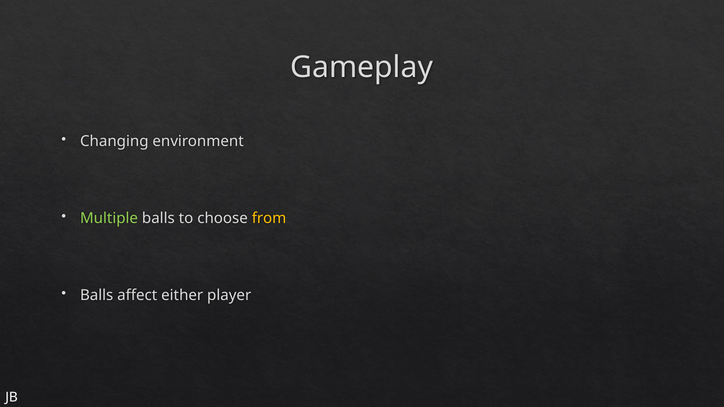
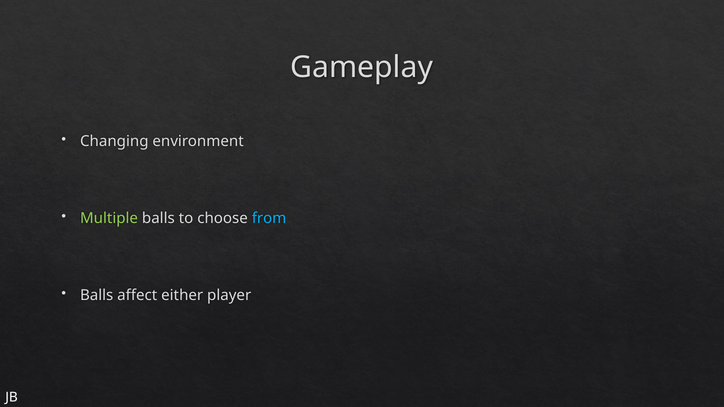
from colour: yellow -> light blue
